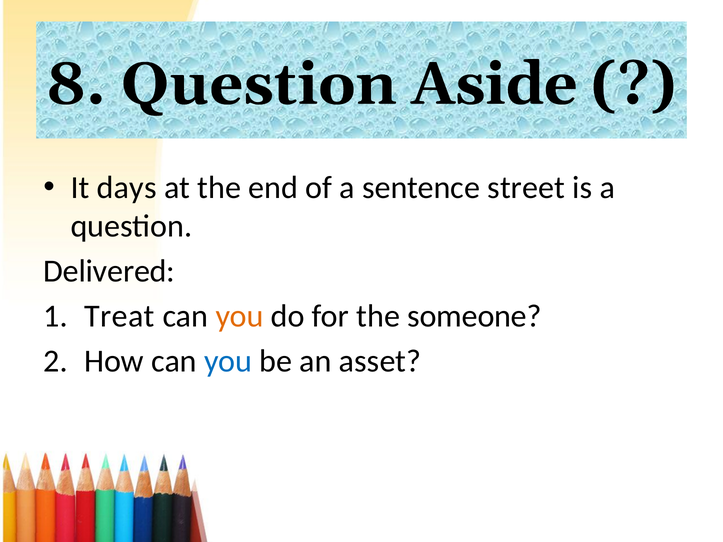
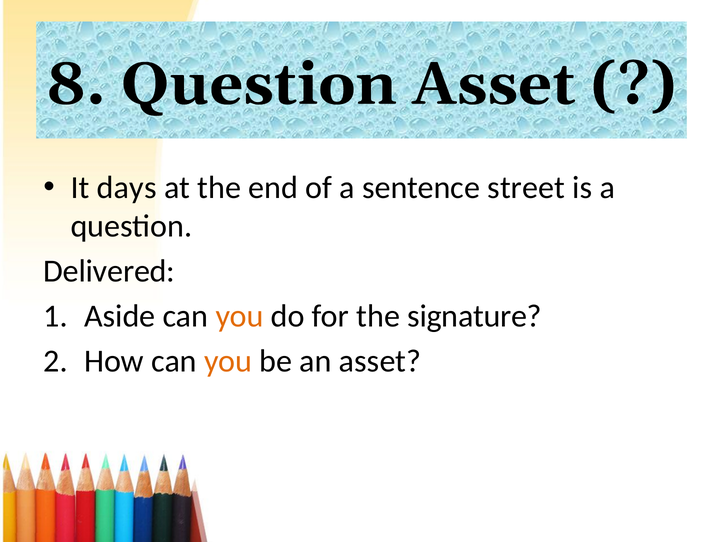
Question Aside: Aside -> Asset
Treat: Treat -> Aside
someone: someone -> signature
you at (228, 362) colour: blue -> orange
